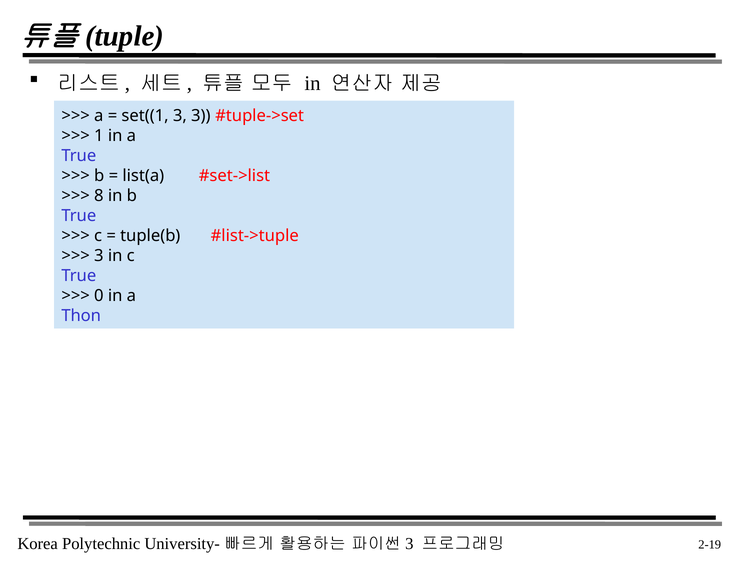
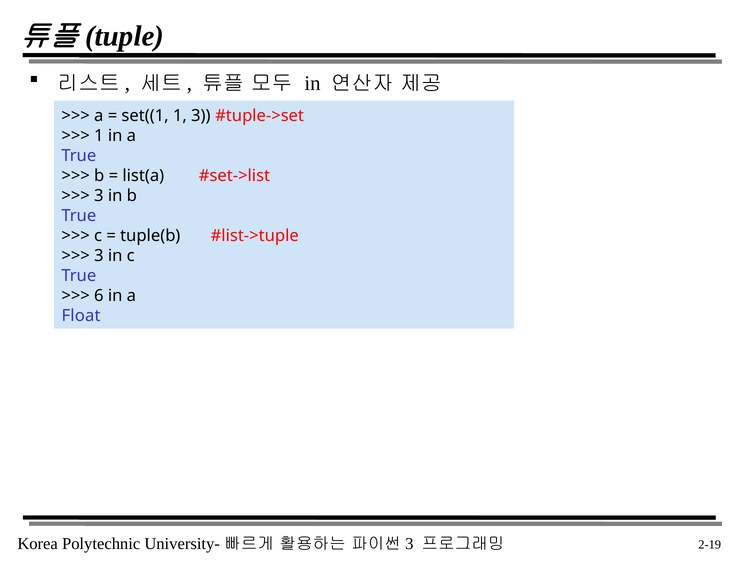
set((1 3: 3 -> 1
8 at (99, 196): 8 -> 3
0: 0 -> 6
Thon: Thon -> Float
